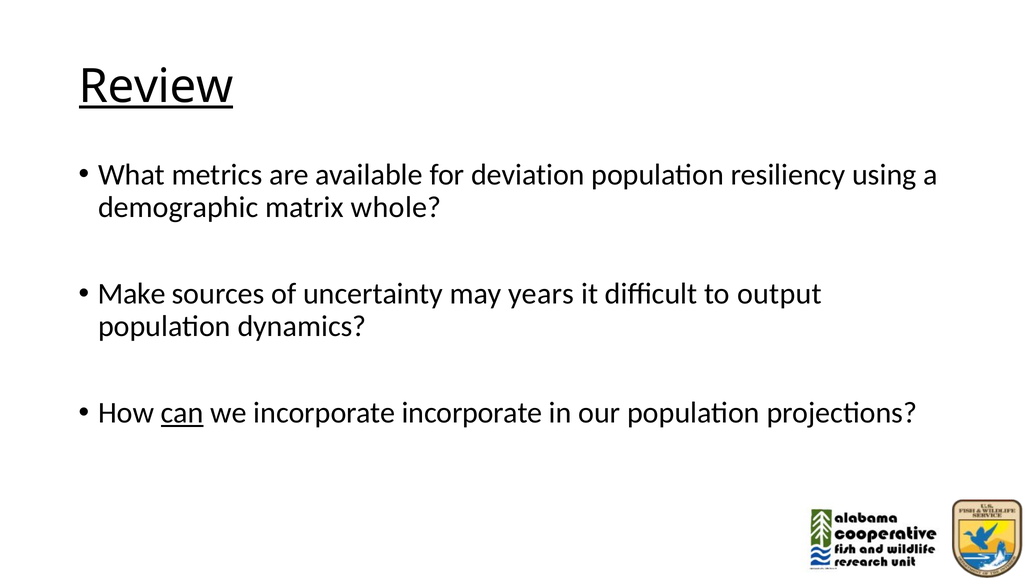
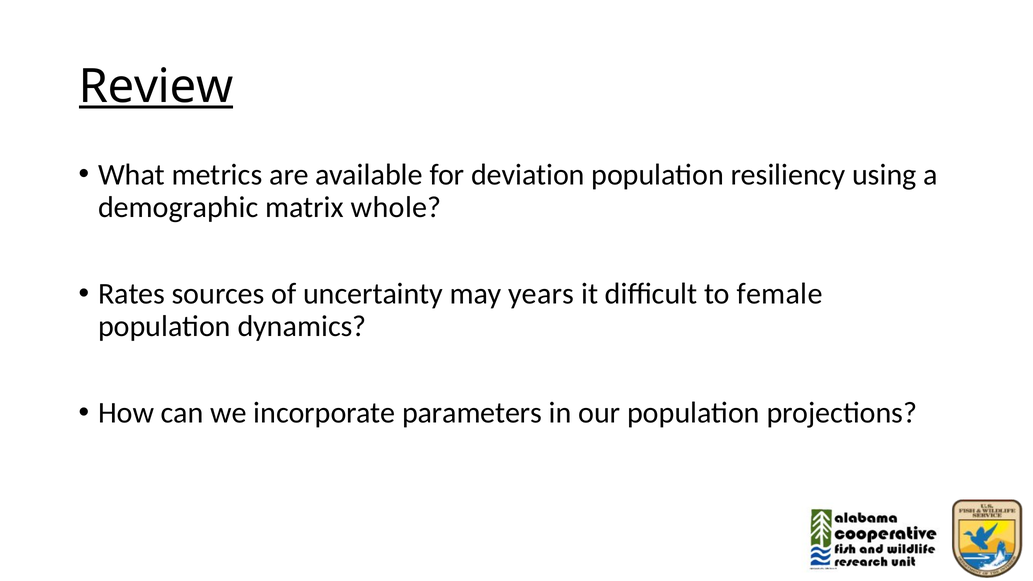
Make: Make -> Rates
output: output -> female
can underline: present -> none
incorporate incorporate: incorporate -> parameters
